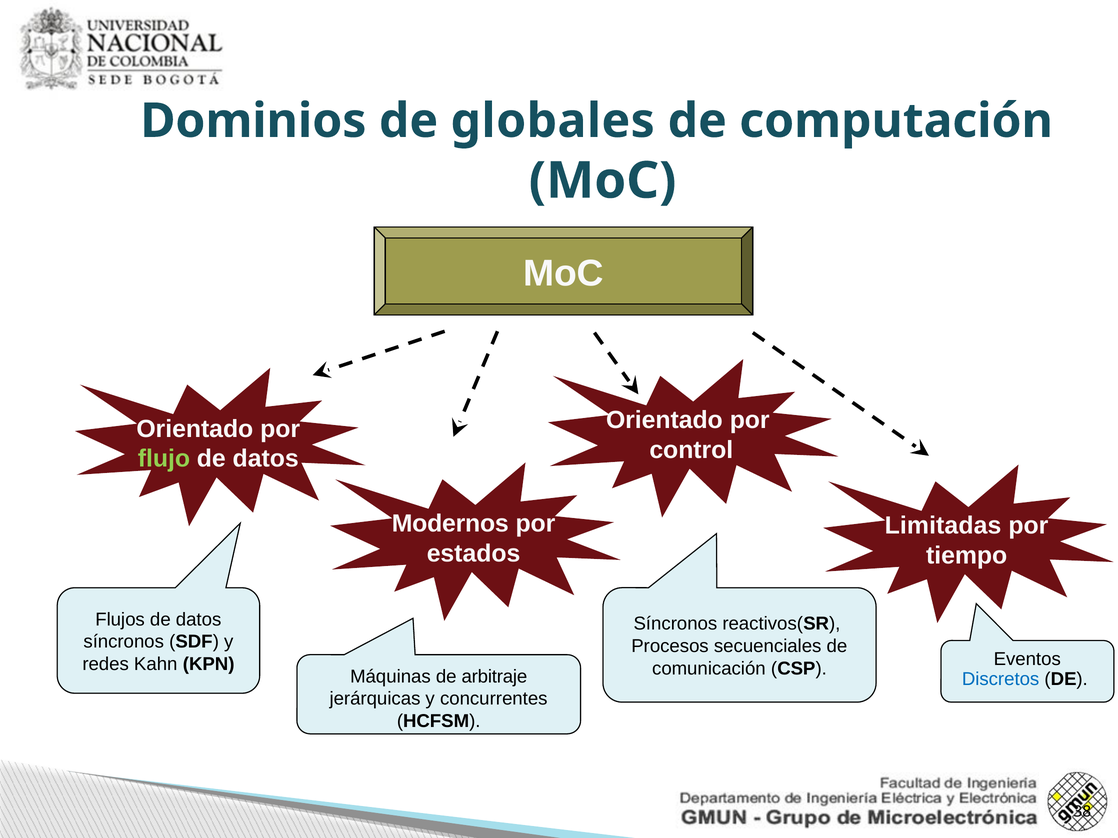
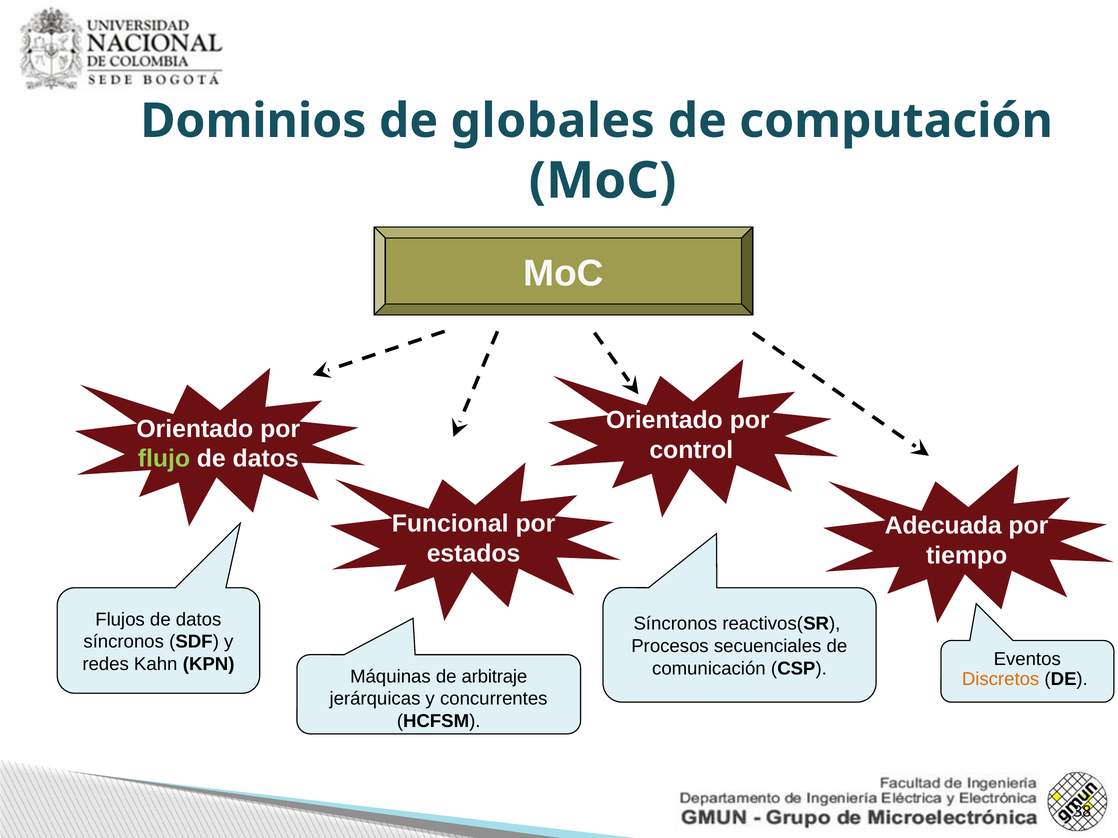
Modernos: Modernos -> Funcional
Limitadas: Limitadas -> Adecuada
Discretos colour: blue -> orange
